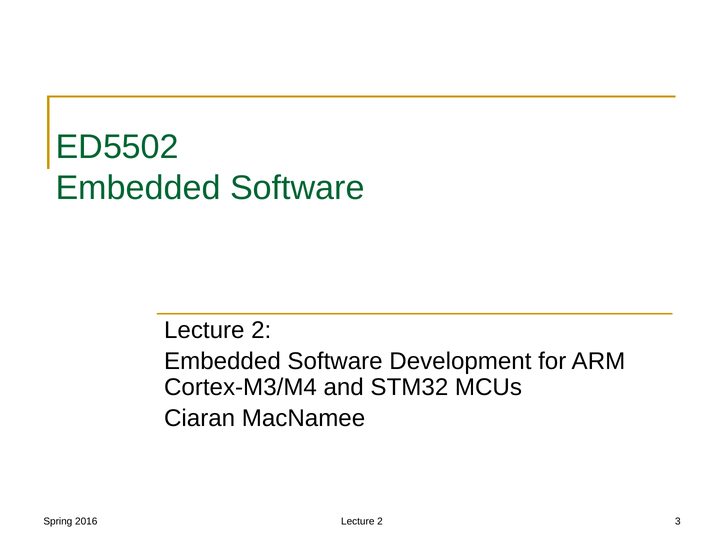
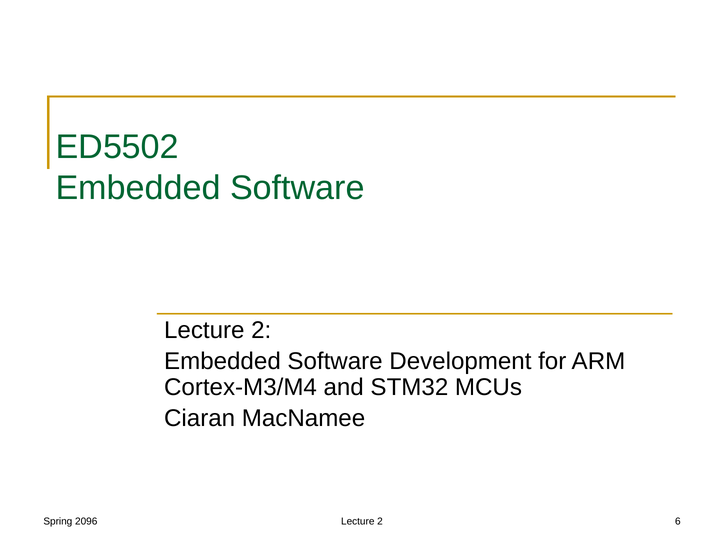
2016: 2016 -> 2096
3: 3 -> 6
